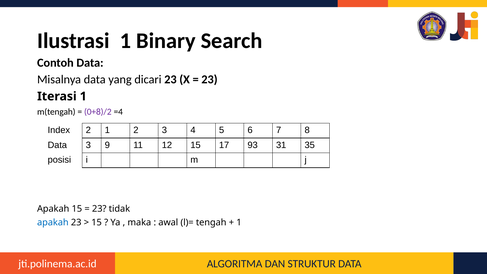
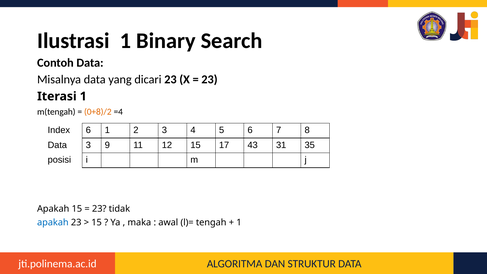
0+8)/2 colour: purple -> orange
Index 2: 2 -> 6
93: 93 -> 43
